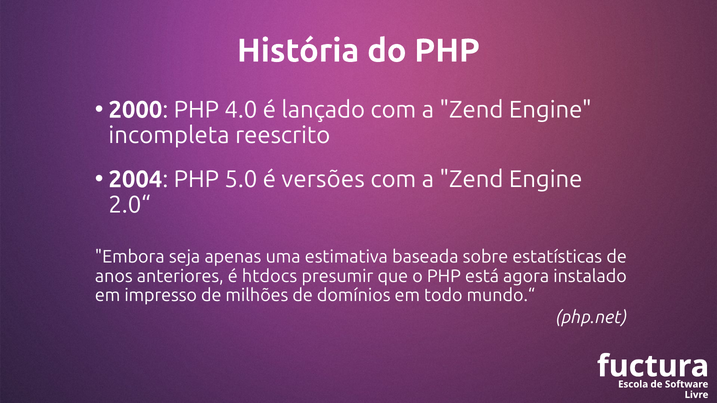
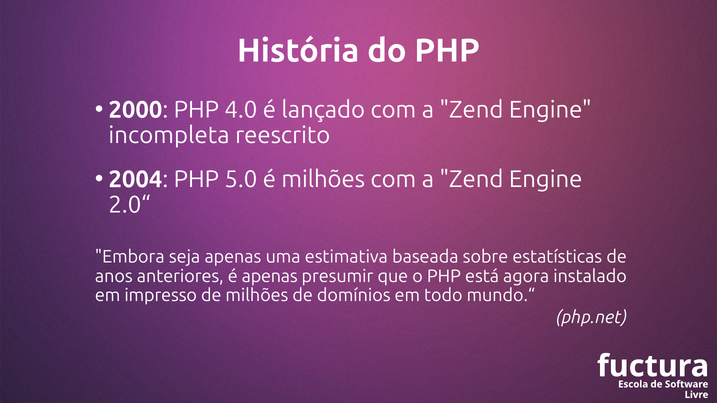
é versões: versões -> milhões
é htdocs: htdocs -> apenas
